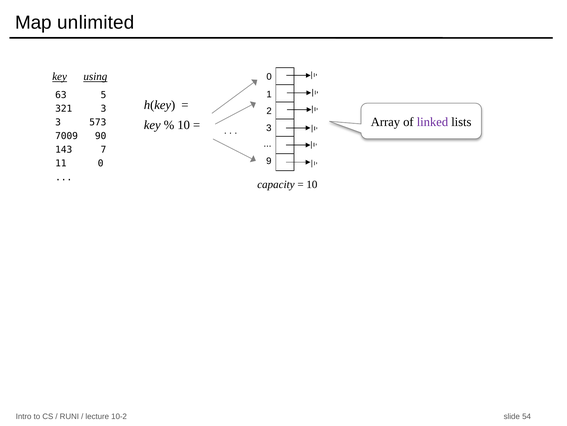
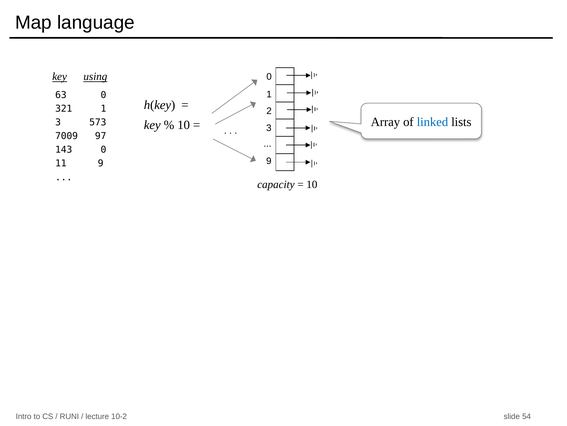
unlimited: unlimited -> language
63 5: 5 -> 0
321 3: 3 -> 1
linked colour: purple -> blue
90: 90 -> 97
143 7: 7 -> 0
0 at (101, 163): 0 -> 9
